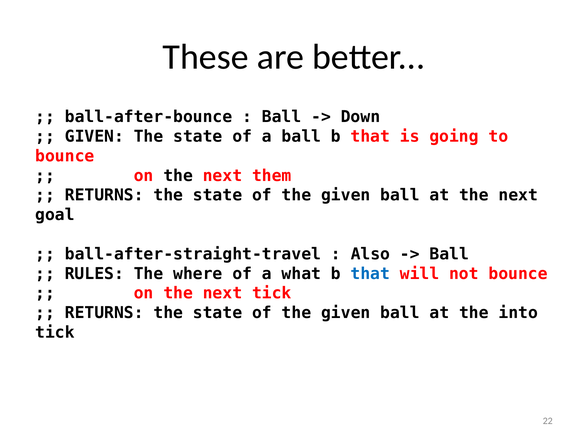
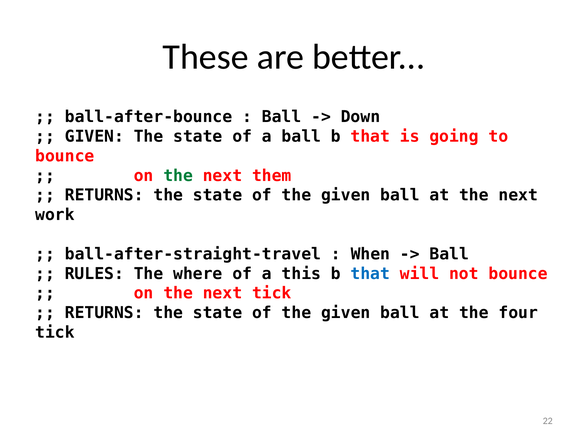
the at (178, 176) colour: black -> green
goal: goal -> work
Also: Also -> When
what: what -> this
into: into -> four
